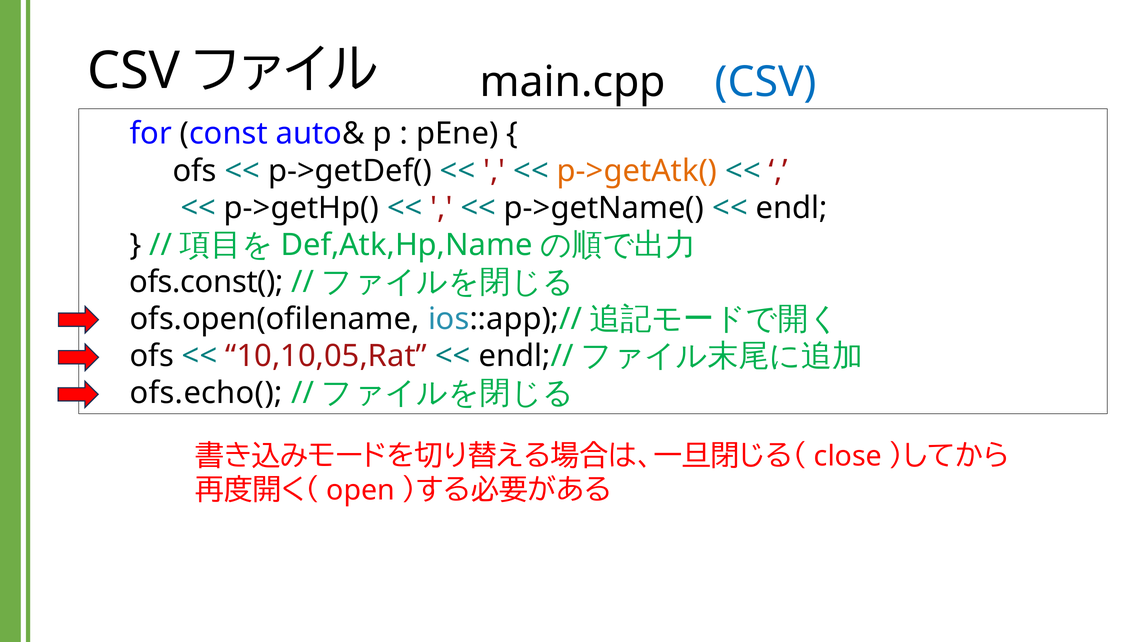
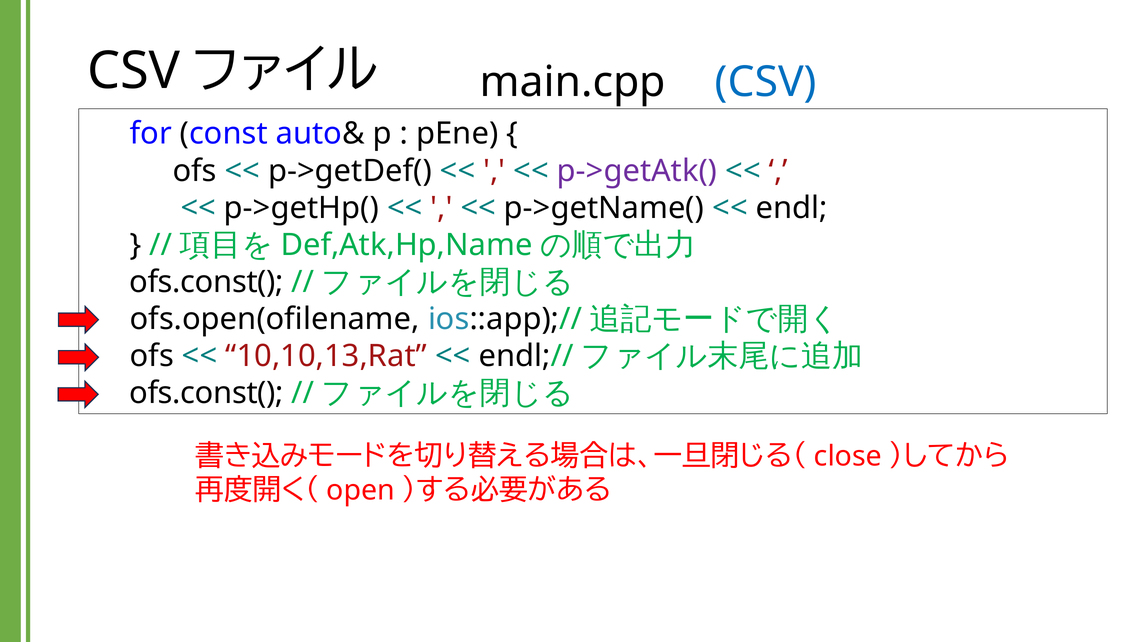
p->getAtk( colour: orange -> purple
10,10,05,Rat: 10,10,05,Rat -> 10,10,13,Rat
ofs.echo( at (206, 393): ofs.echo( -> ofs.const(
